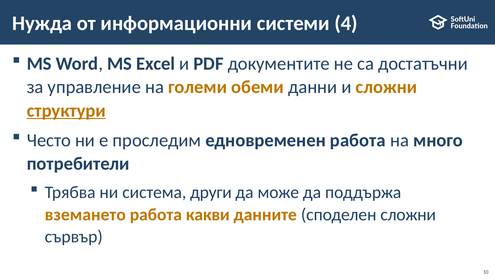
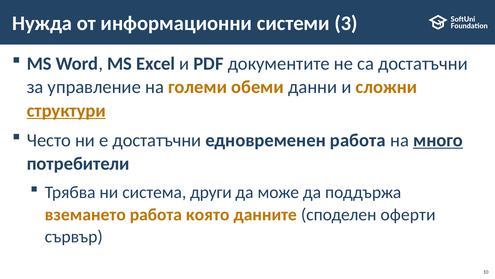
4: 4 -> 3
е проследим: проследим -> достатъчни
много underline: none -> present
какви: какви -> която
споделен сложни: сложни -> оферти
